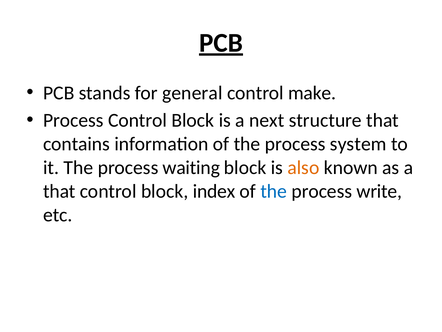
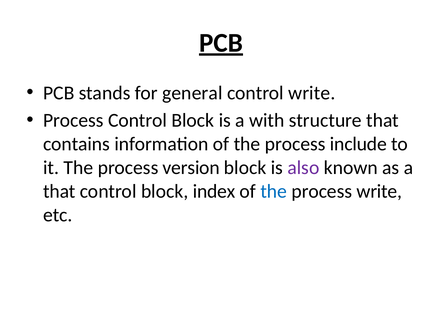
control make: make -> write
next: next -> with
system: system -> include
waiting: waiting -> version
also colour: orange -> purple
